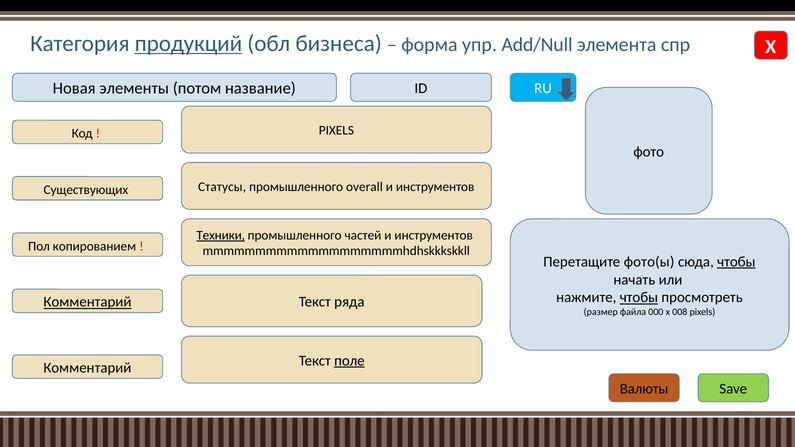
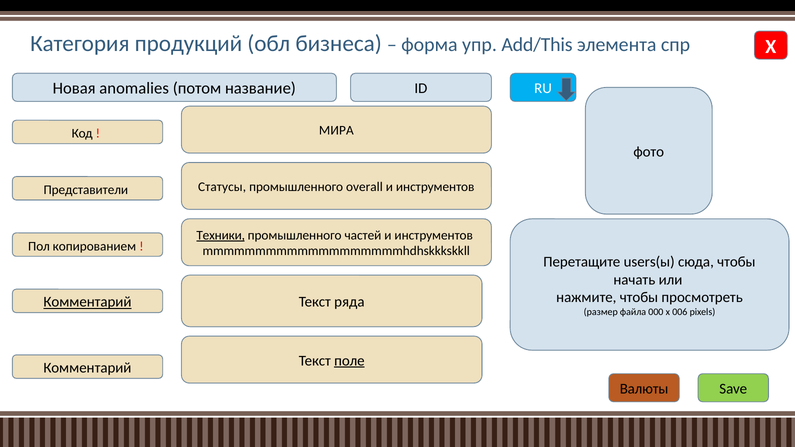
продукций underline: present -> none
Add/Null: Add/Null -> Add/This
элементы: элементы -> anomalies
PIXELS at (336, 131): PIXELS -> МИРА
Существующих: Существующих -> Представители
фото(ы: фото(ы -> users(ы
чтобы at (736, 262) underline: present -> none
чтобы at (639, 298) underline: present -> none
008: 008 -> 006
